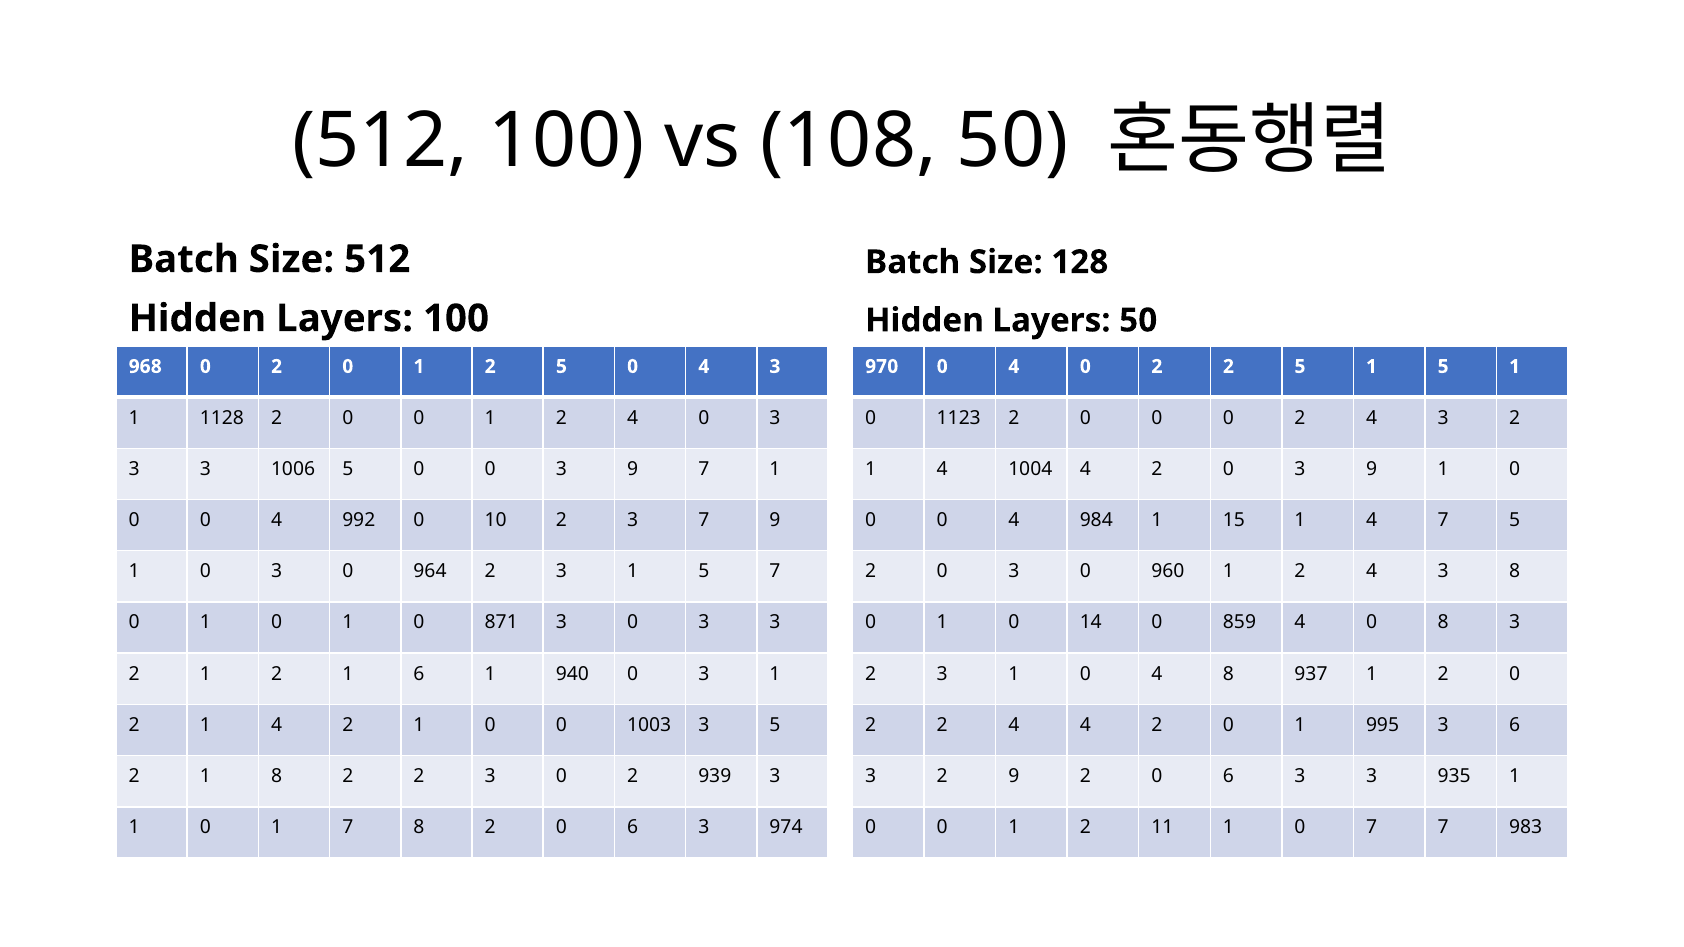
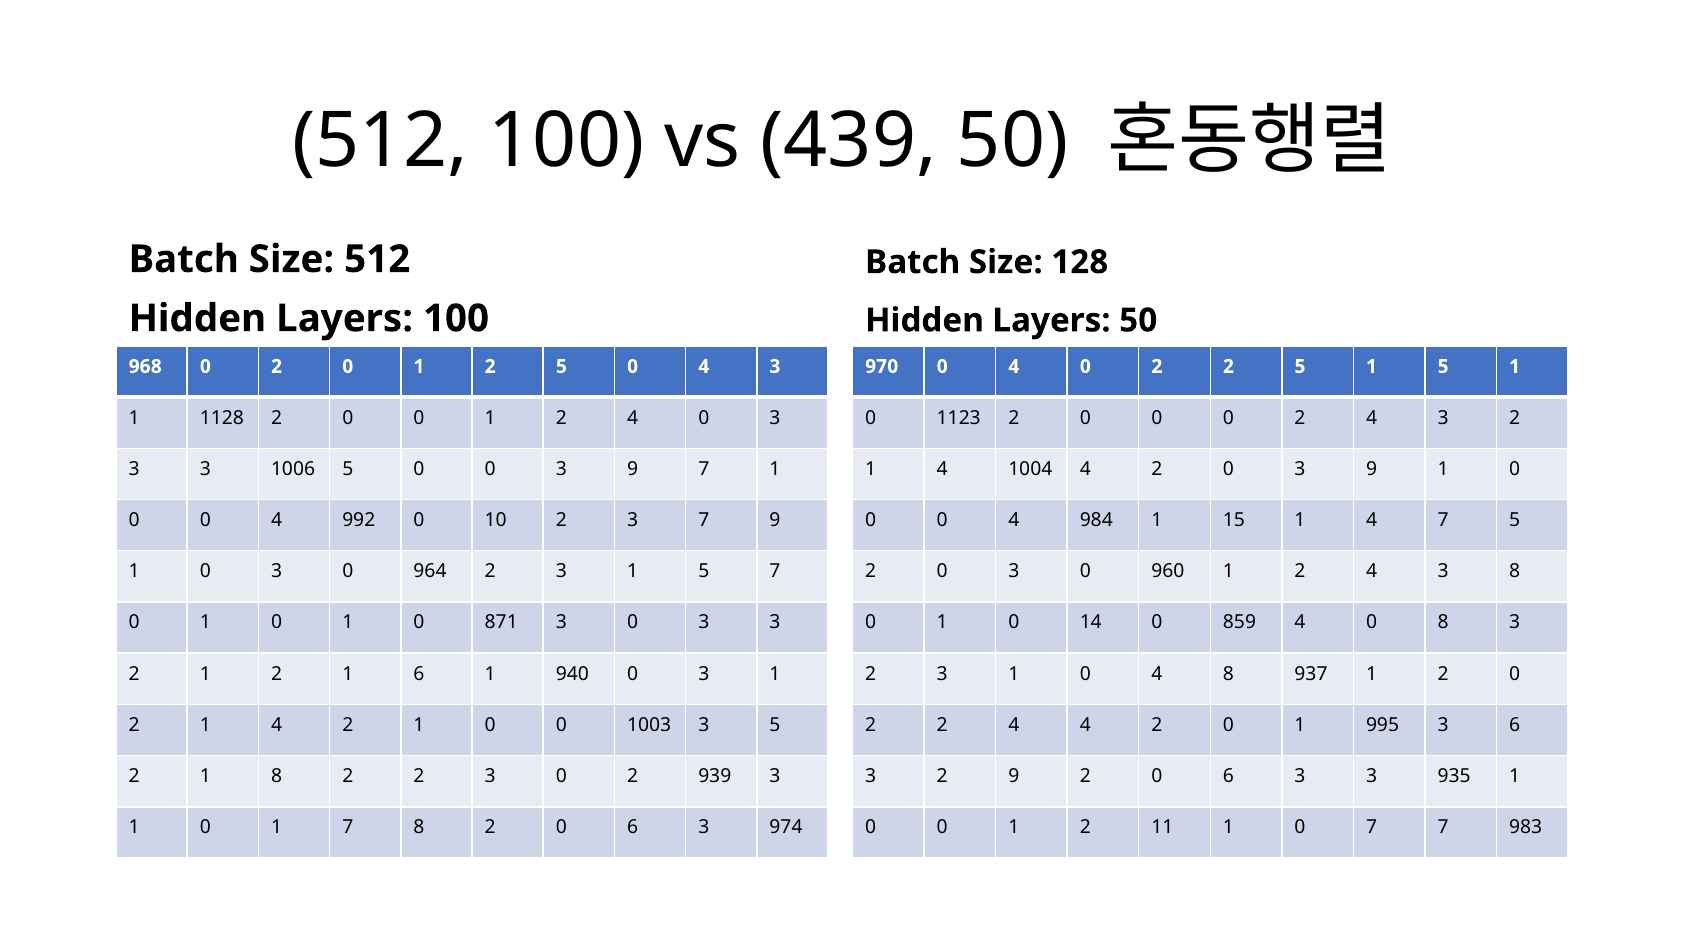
108: 108 -> 439
